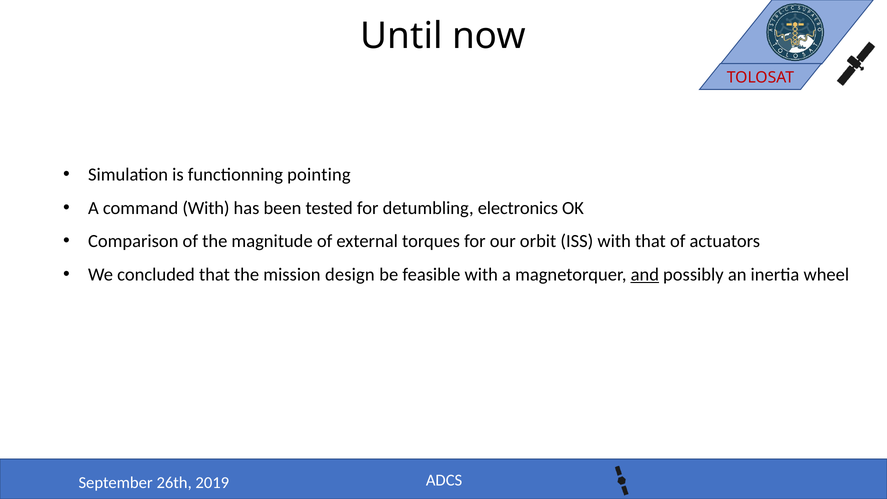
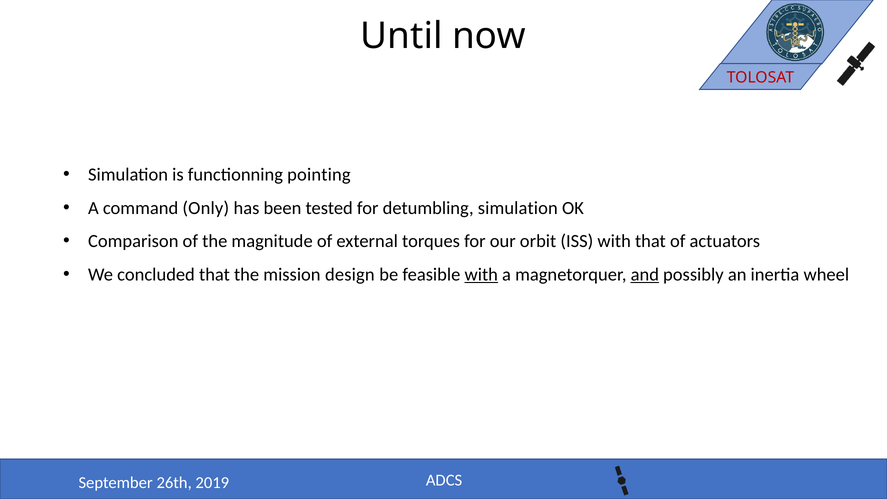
command With: With -> Only
detumbling electronics: electronics -> simulation
with at (481, 274) underline: none -> present
